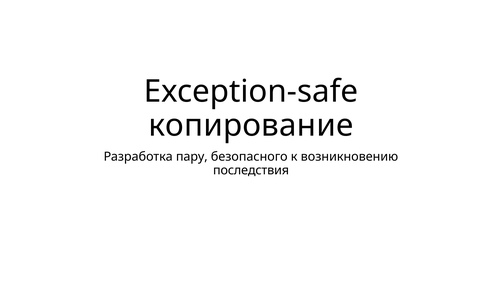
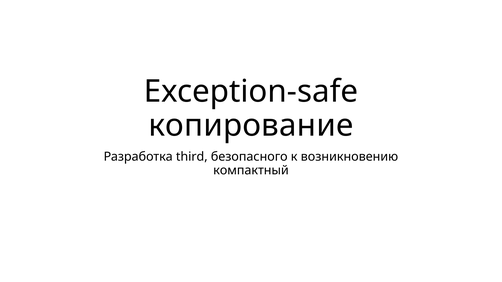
пару: пару -> third
последствия: последствия -> компактный
